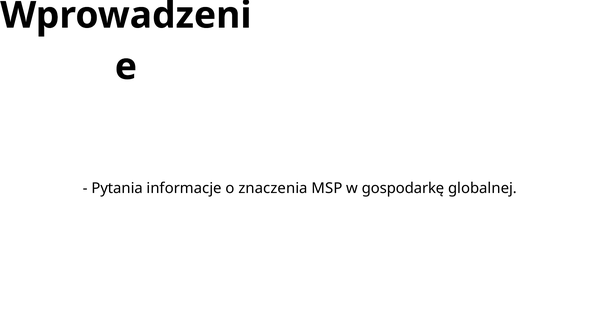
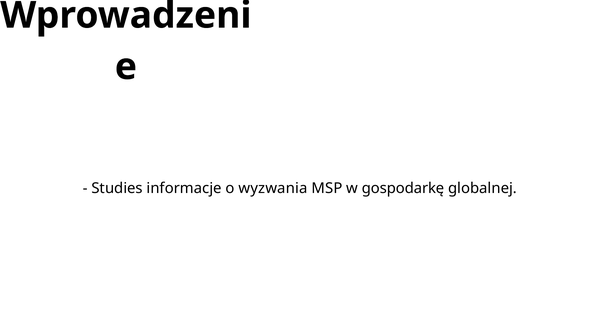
Pytania: Pytania -> Studies
znaczenia: znaczenia -> wyzwania
